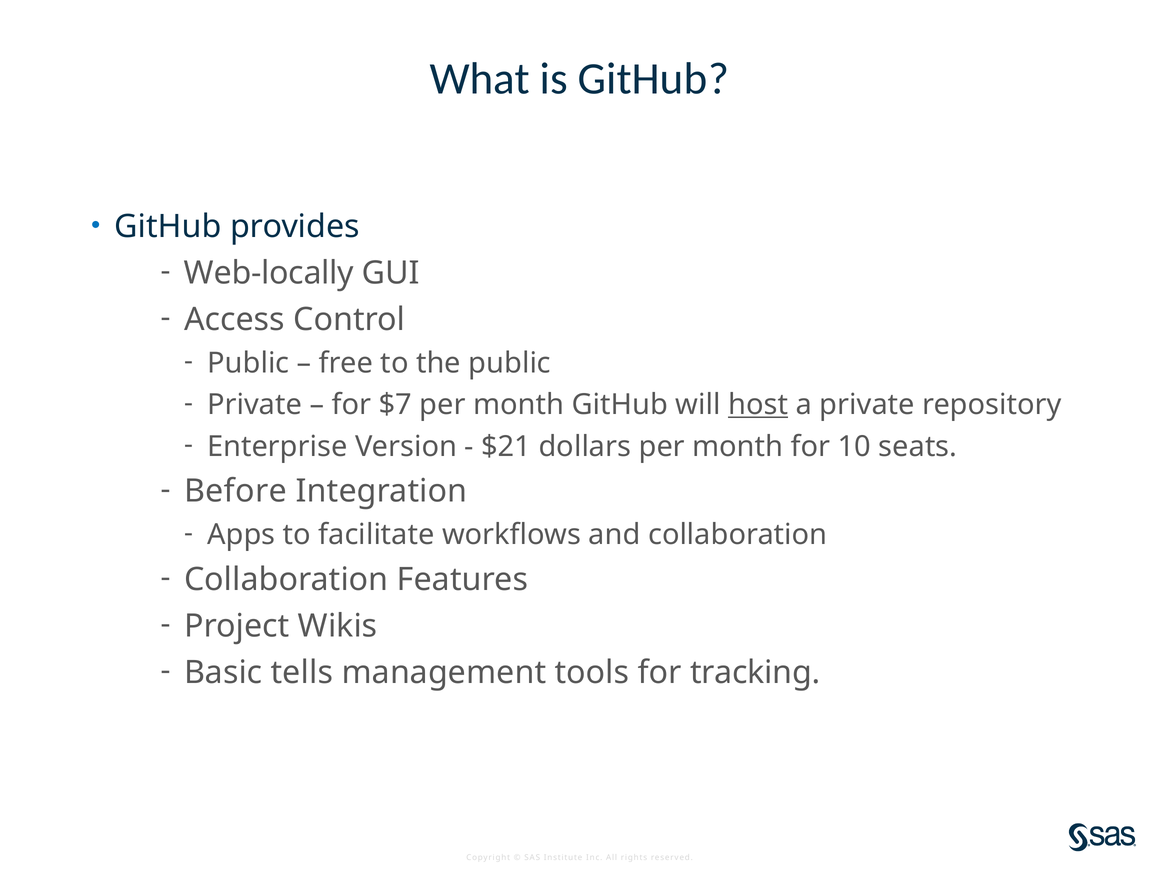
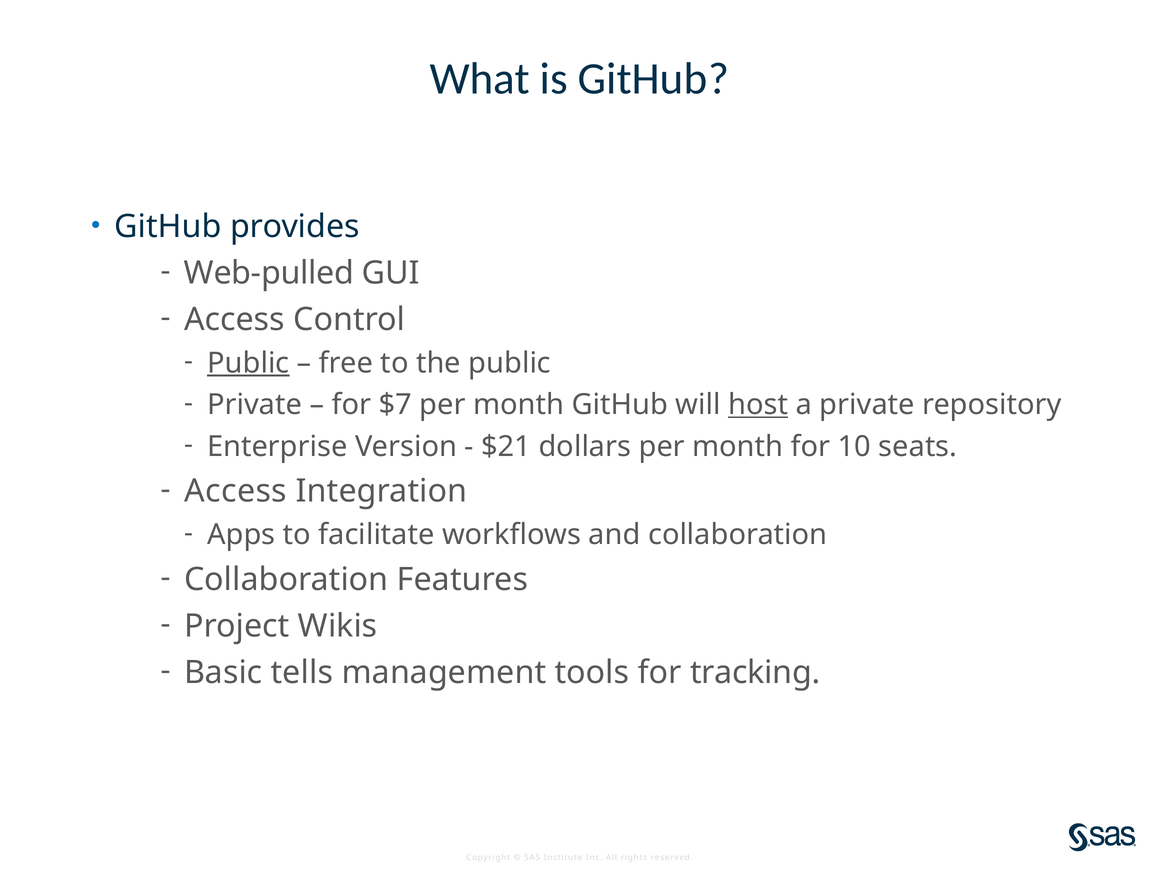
Web-locally: Web-locally -> Web-pulled
Public at (248, 363) underline: none -> present
Before at (236, 491): Before -> Access
